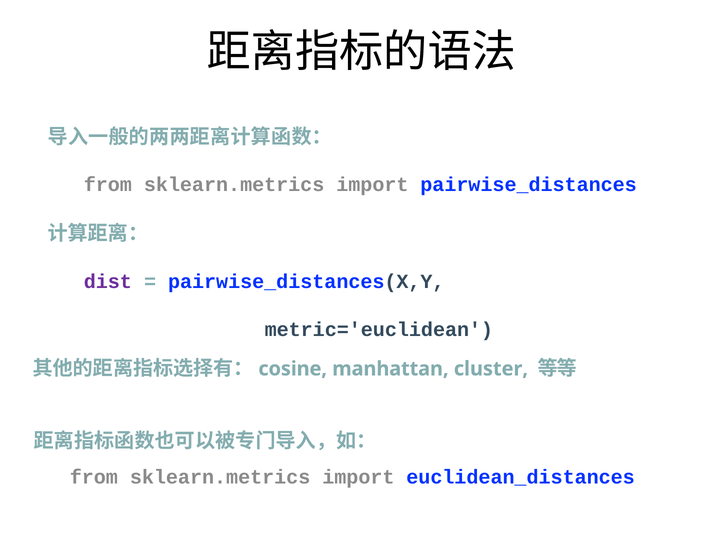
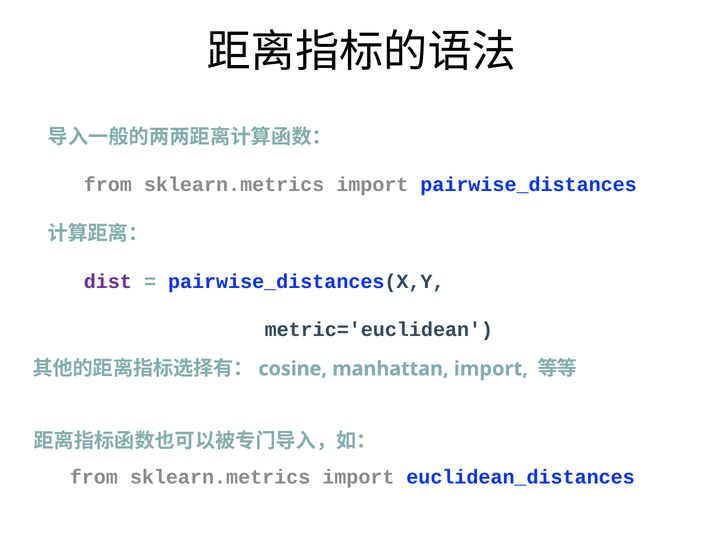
manhattan cluster: cluster -> import
